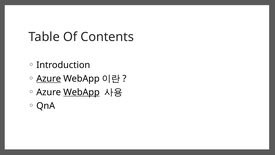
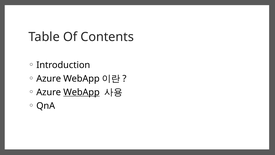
Azure at (49, 78) underline: present -> none
